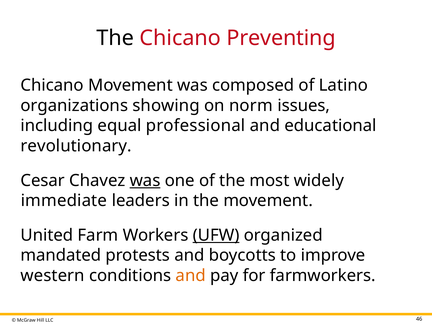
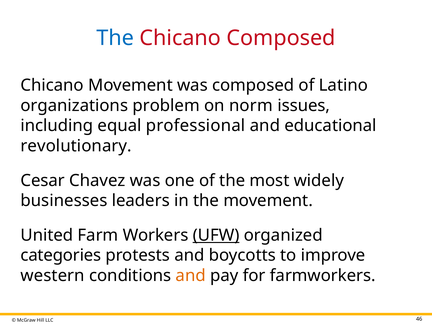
The at (115, 38) colour: black -> blue
Chicano Preventing: Preventing -> Composed
showing: showing -> problem
was at (145, 181) underline: present -> none
immediate: immediate -> businesses
mandated: mandated -> categories
